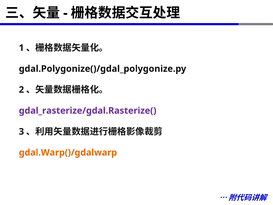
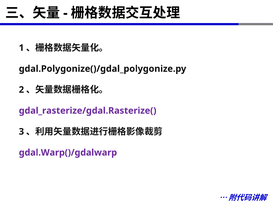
gdal.Warp()/gdalwarp colour: orange -> purple
